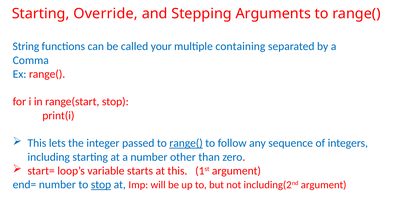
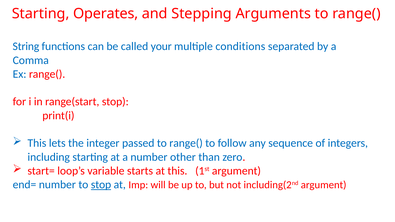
Override: Override -> Operates
containing: containing -> conditions
range( at (186, 143) underline: present -> none
